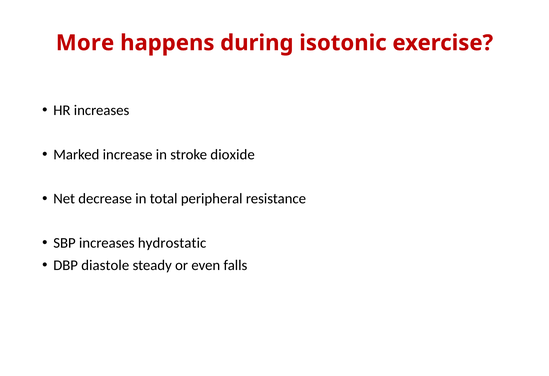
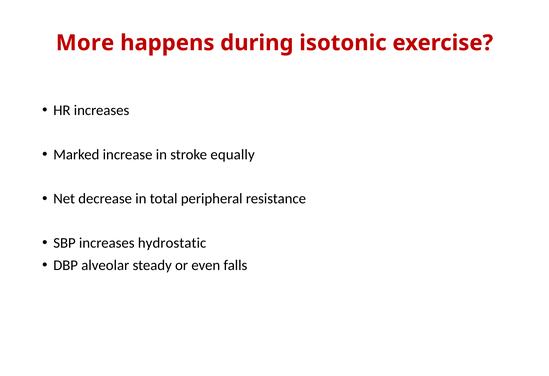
dioxide: dioxide -> equally
diastole: diastole -> alveolar
